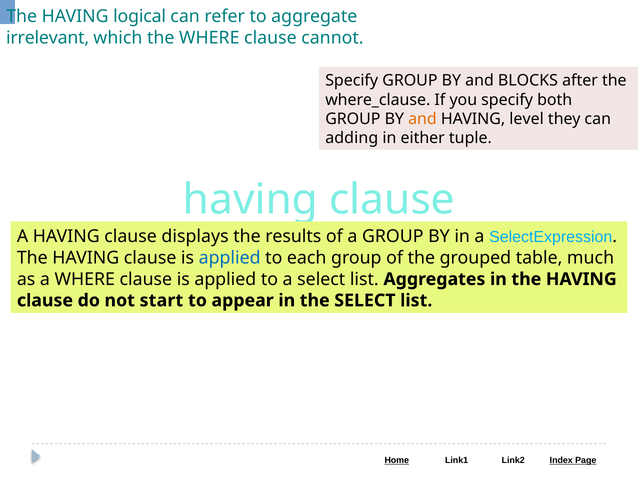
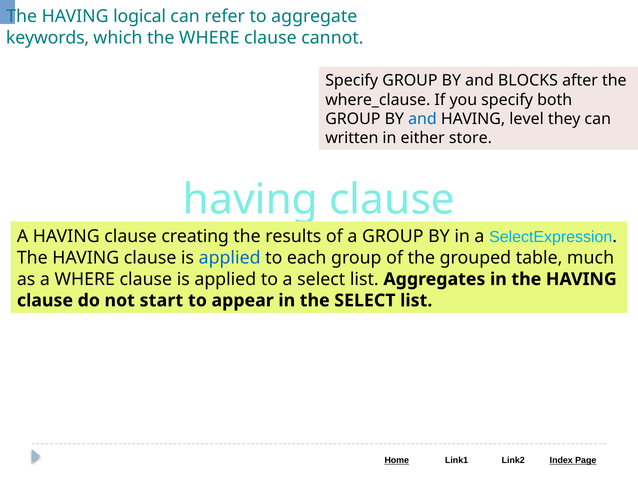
irrelevant: irrelevant -> keywords
and at (422, 119) colour: orange -> blue
adding: adding -> written
tuple: tuple -> store
displays: displays -> creating
